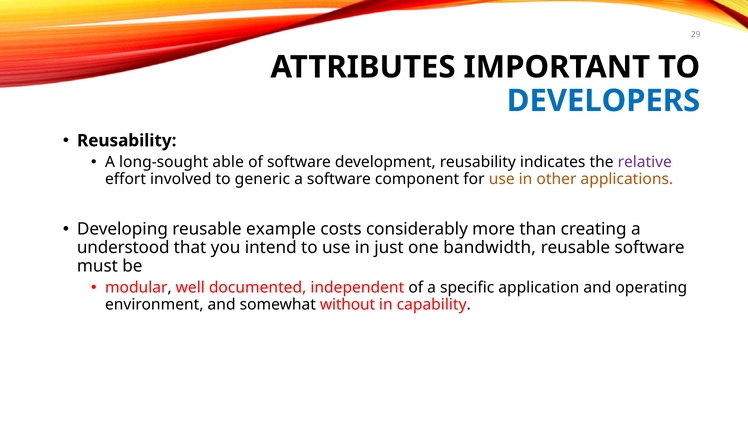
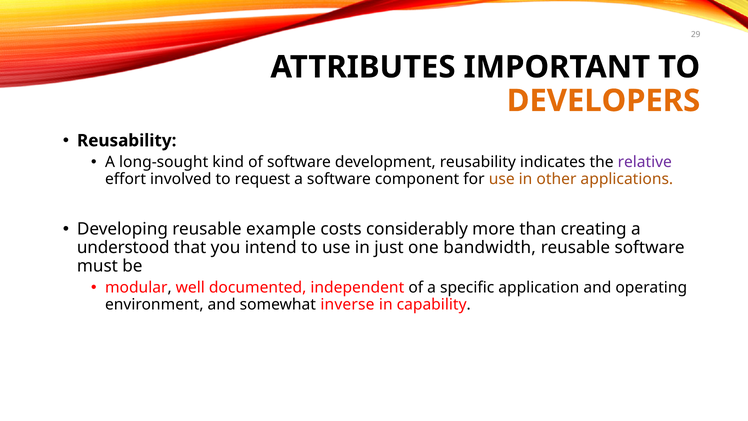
DEVELOPERS colour: blue -> orange
able: able -> kind
generic: generic -> request
without: without -> inverse
